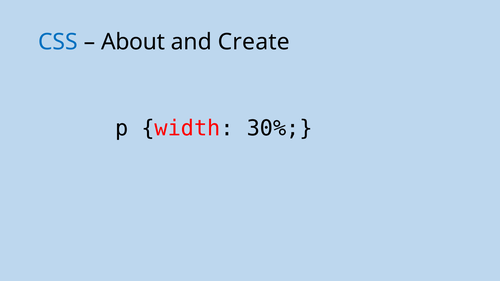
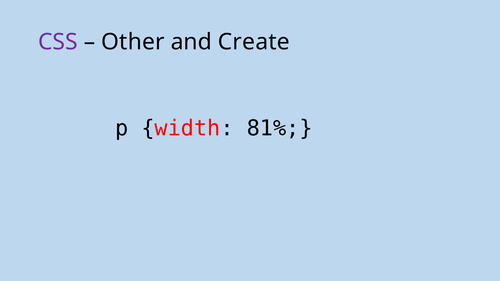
CSS colour: blue -> purple
About: About -> Other
30%: 30% -> 81%
